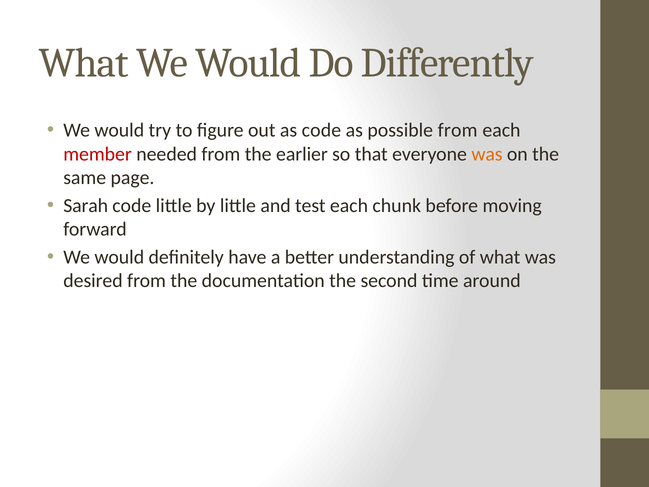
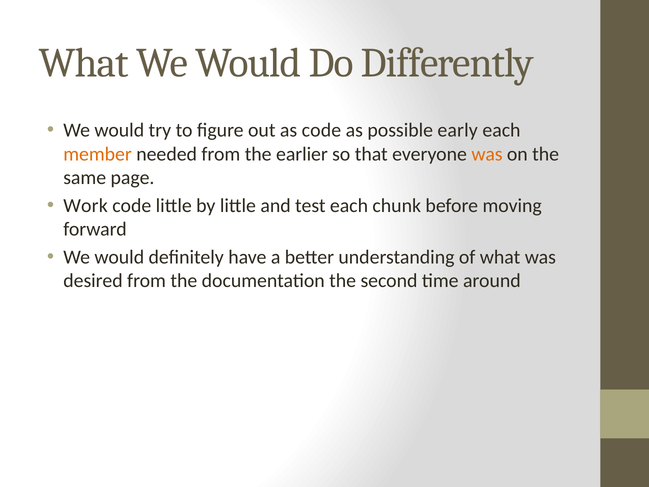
possible from: from -> early
member colour: red -> orange
Sarah: Sarah -> Work
